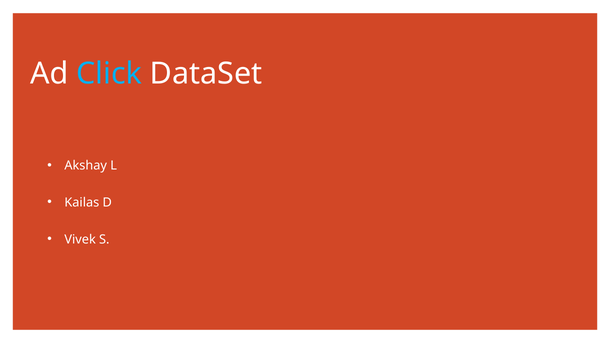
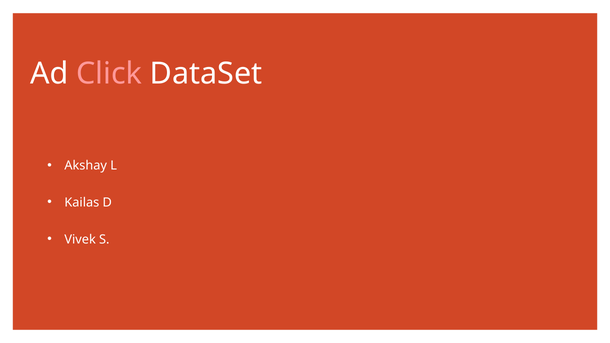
Click colour: light blue -> pink
